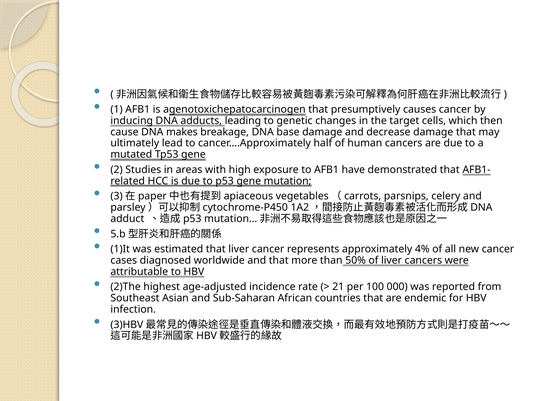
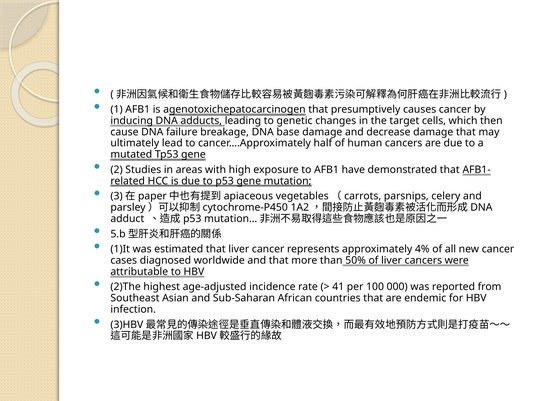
makes: makes -> failure
21: 21 -> 41
